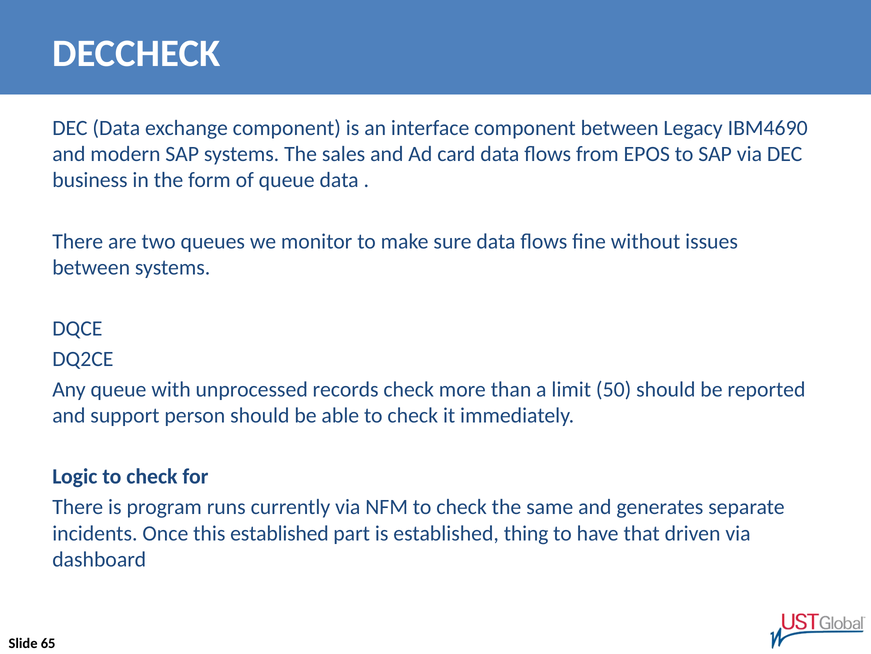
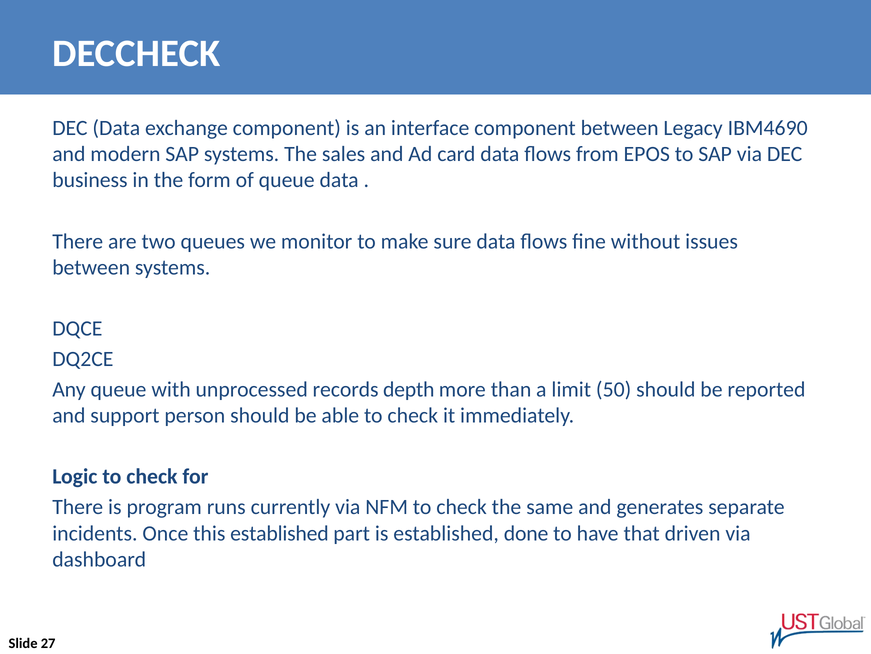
records check: check -> depth
thing: thing -> done
65: 65 -> 27
